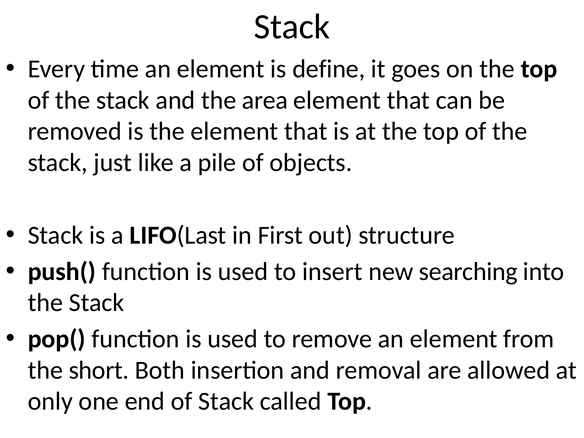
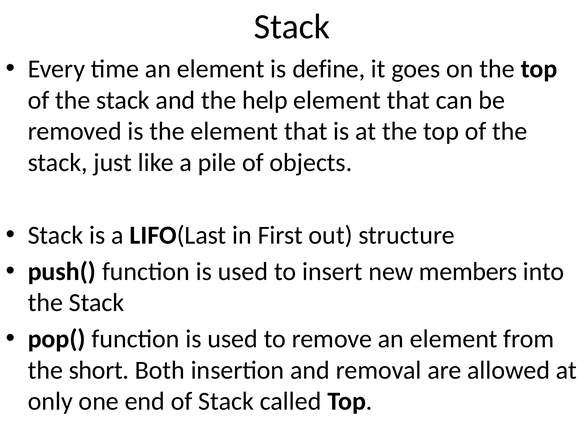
area: area -> help
searching: searching -> members
